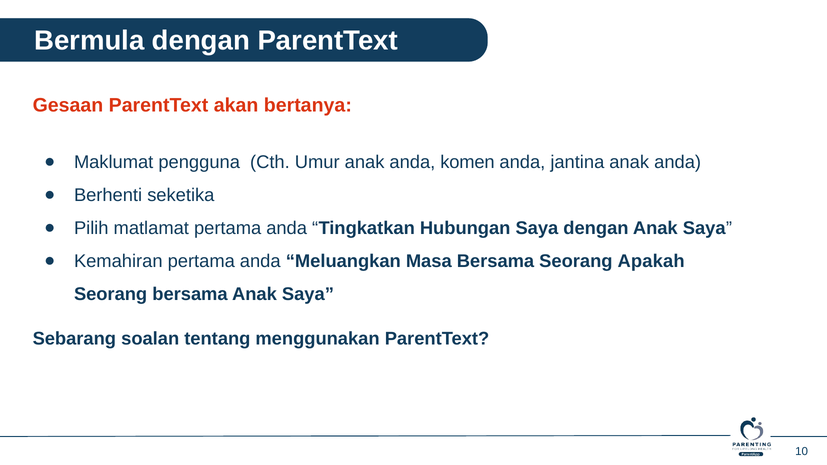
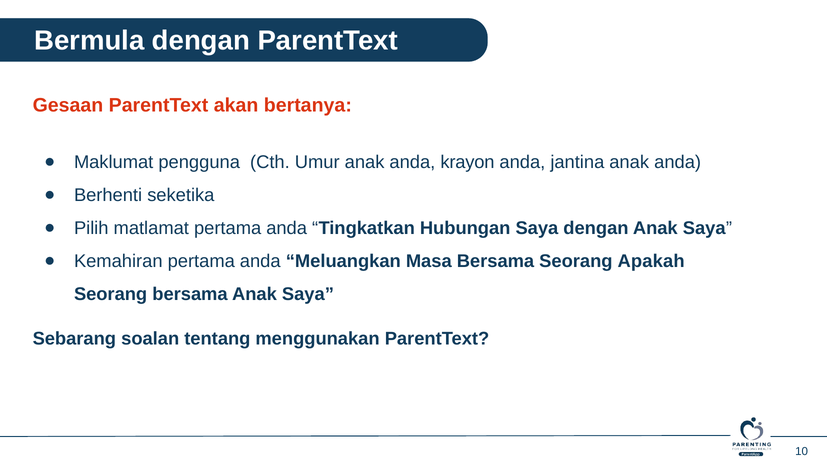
komen: komen -> krayon
